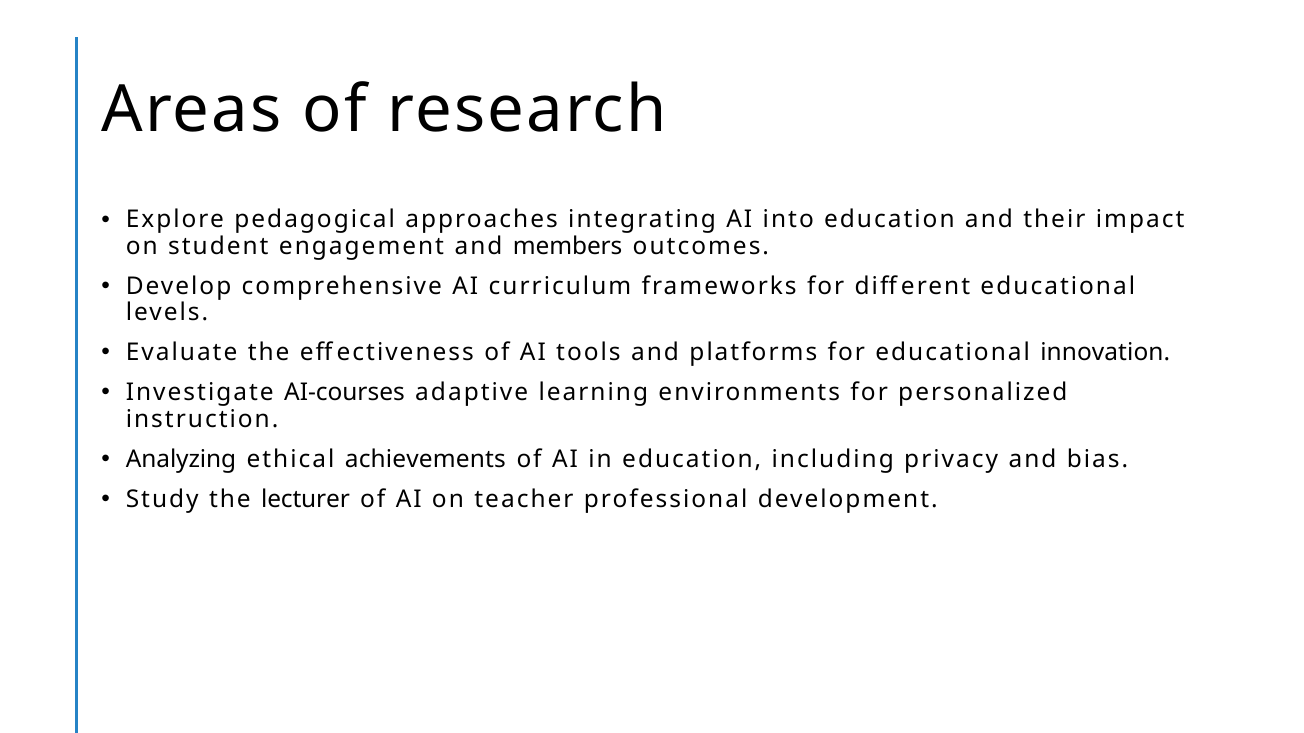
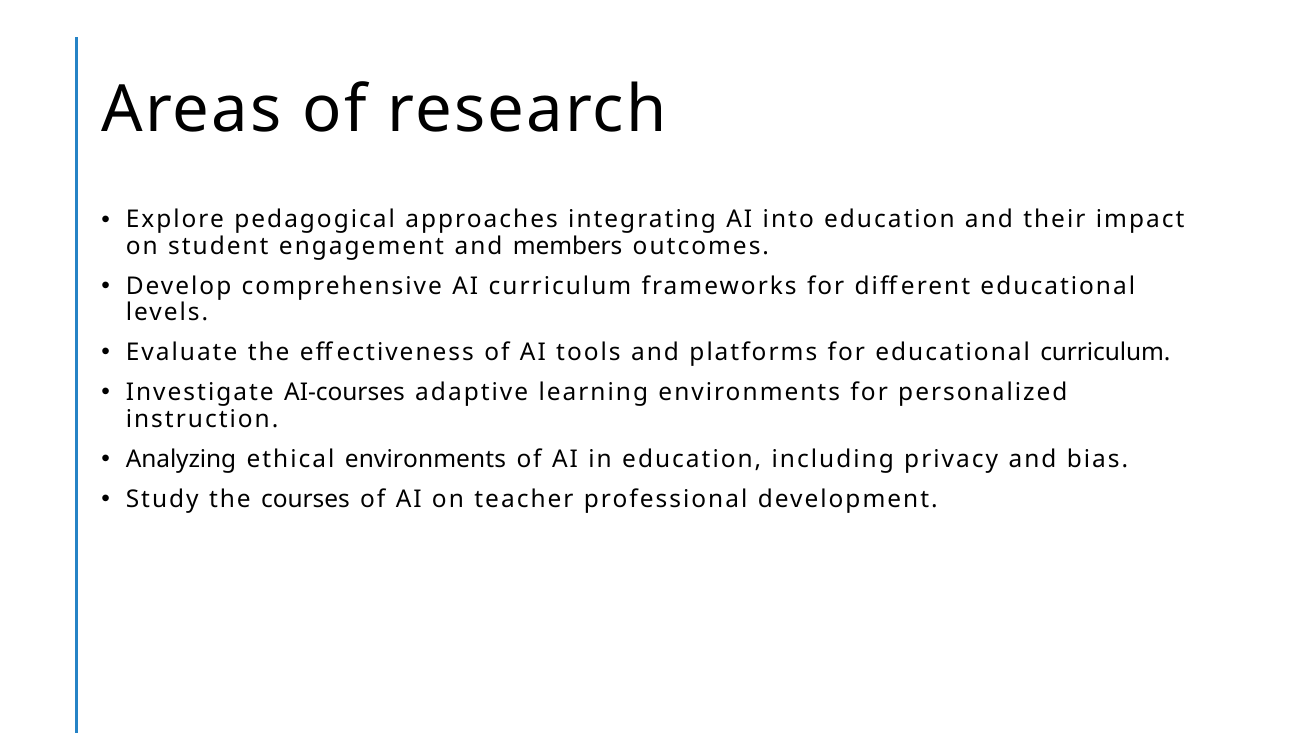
educational innovation: innovation -> curriculum
ethical achievements: achievements -> environments
lecturer: lecturer -> courses
